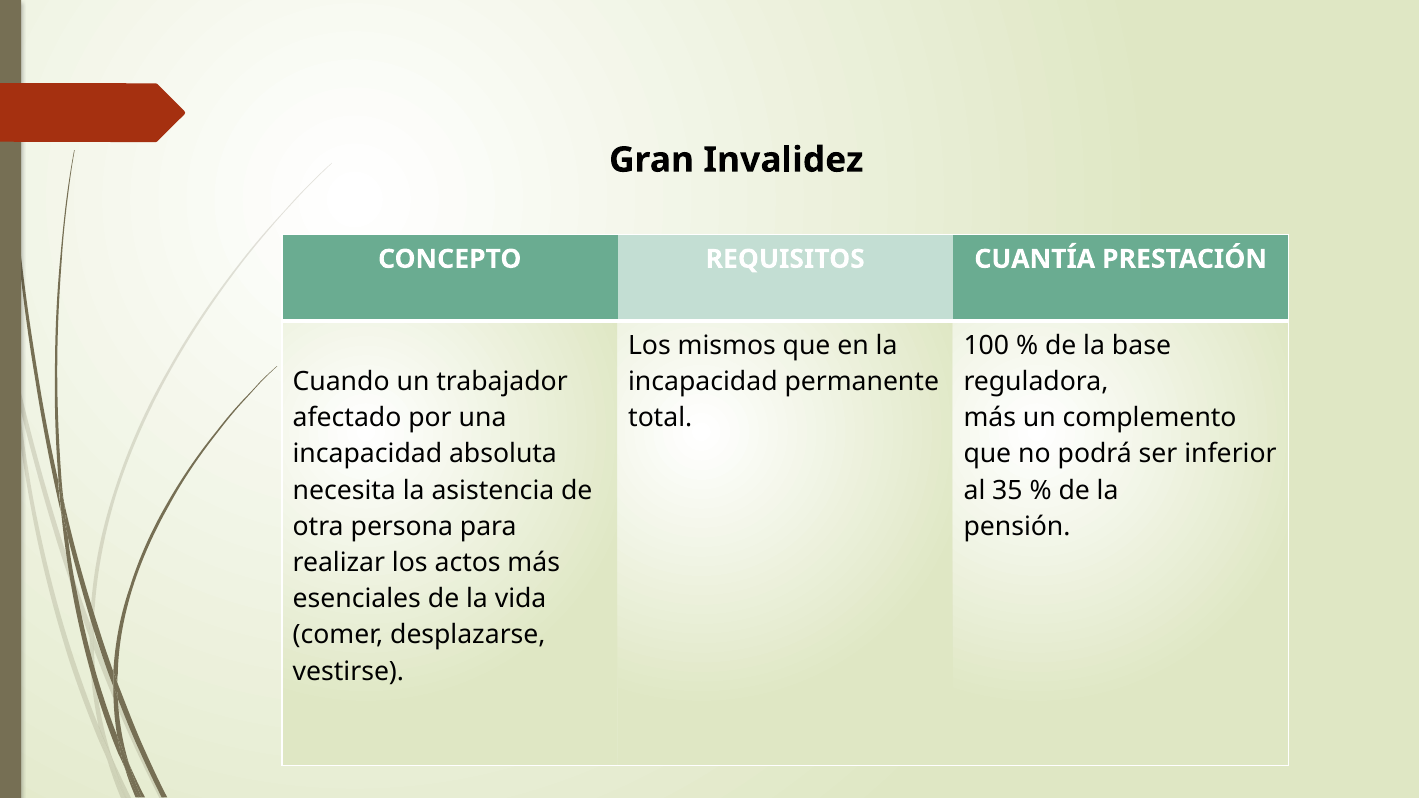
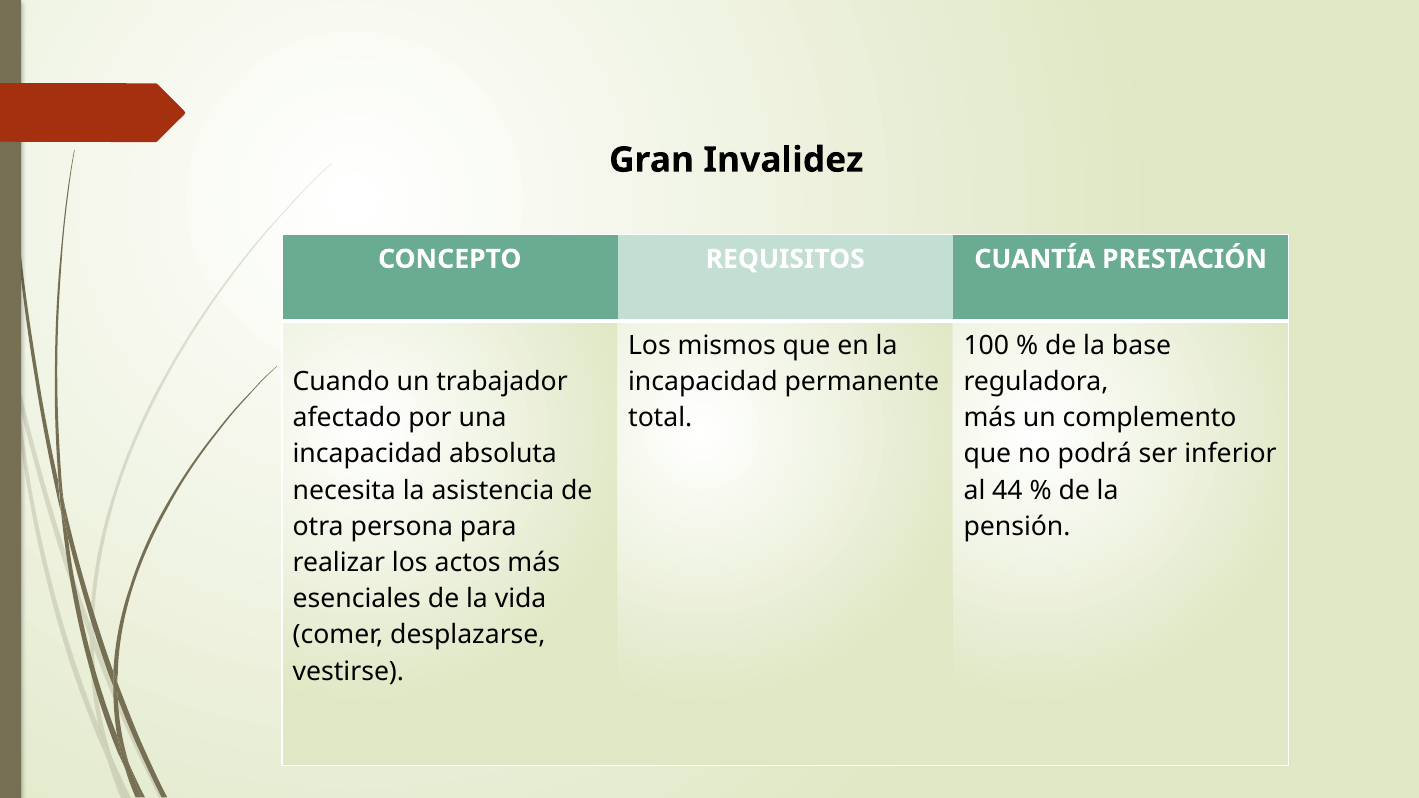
35: 35 -> 44
